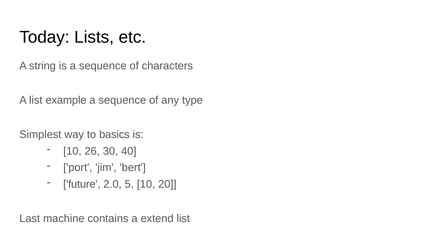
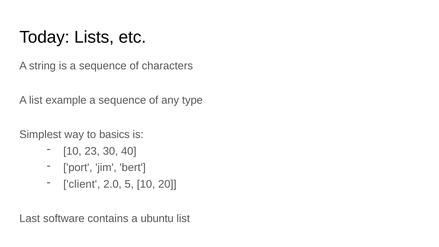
26: 26 -> 23
future: future -> client
machine: machine -> software
extend: extend -> ubuntu
